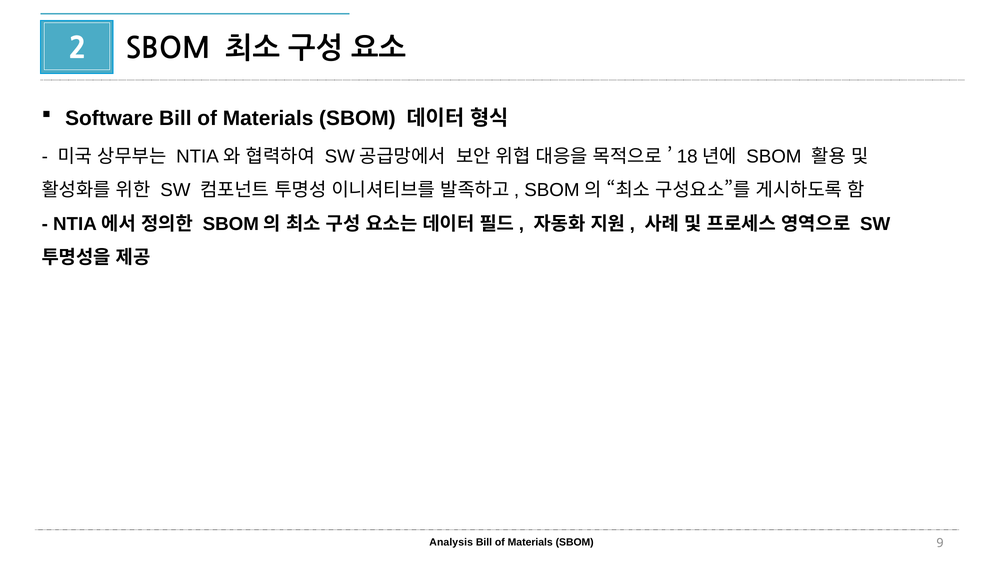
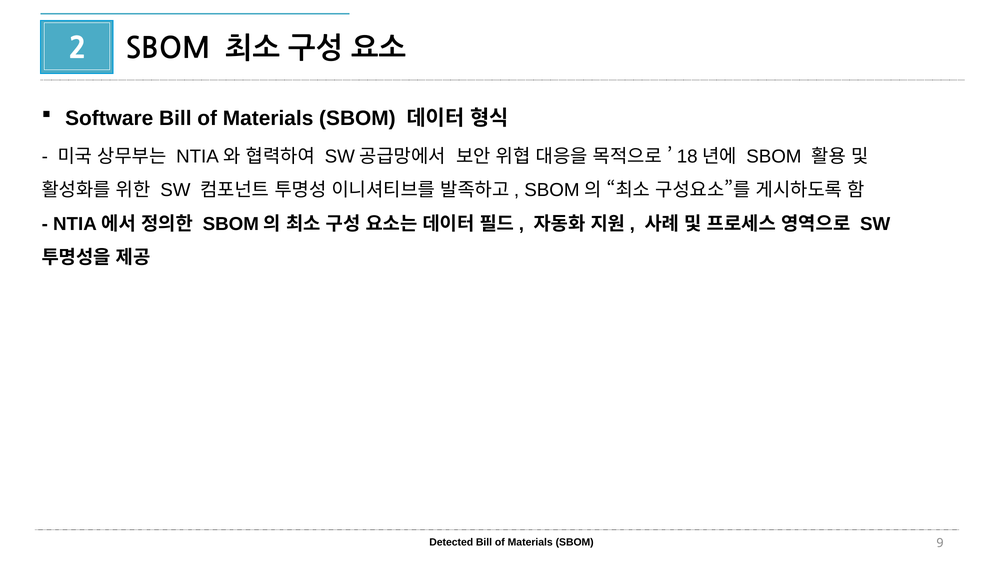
Analysis: Analysis -> Detected
